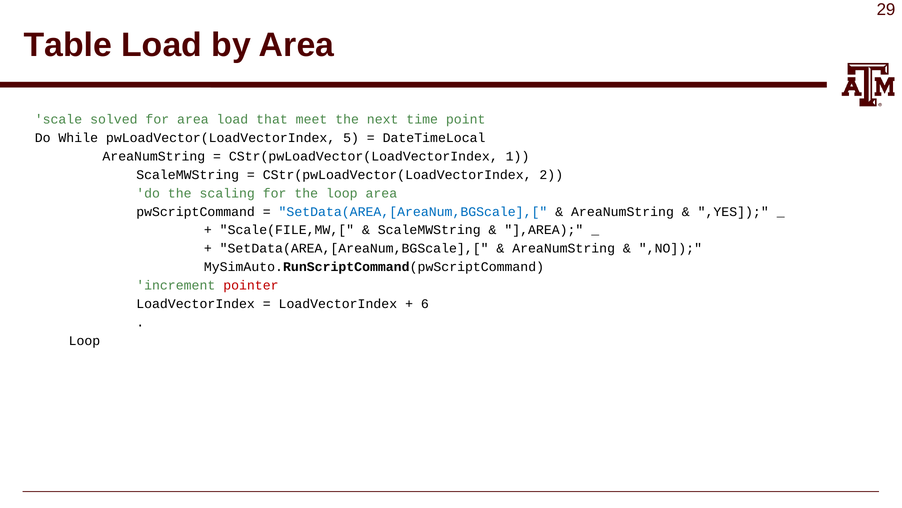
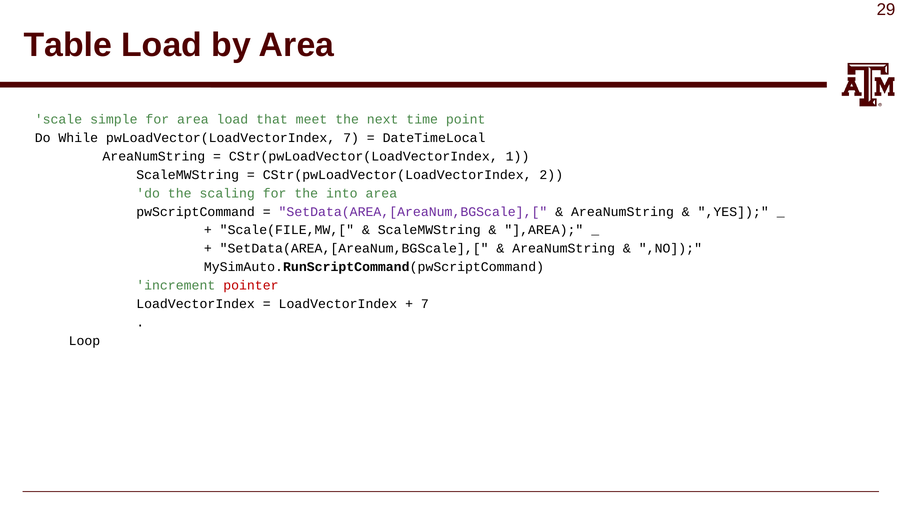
solved: solved -> simple
pwLoadVector(LoadVectorIndex 5: 5 -> 7
the loop: loop -> into
SetData(AREA,[AreaNum,BGScale],[ at (413, 211) colour: blue -> purple
6 at (425, 304): 6 -> 7
